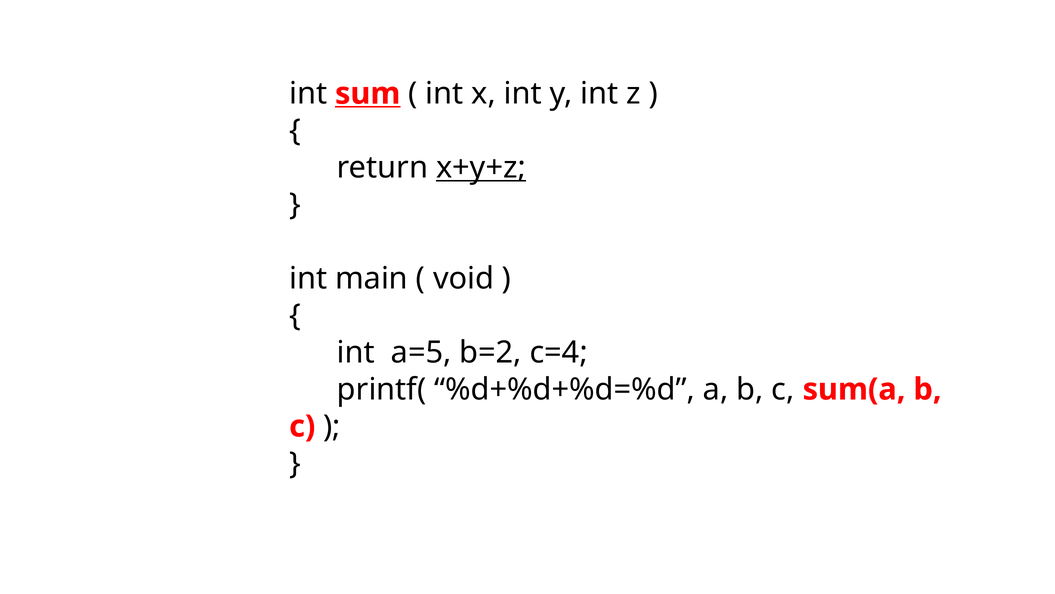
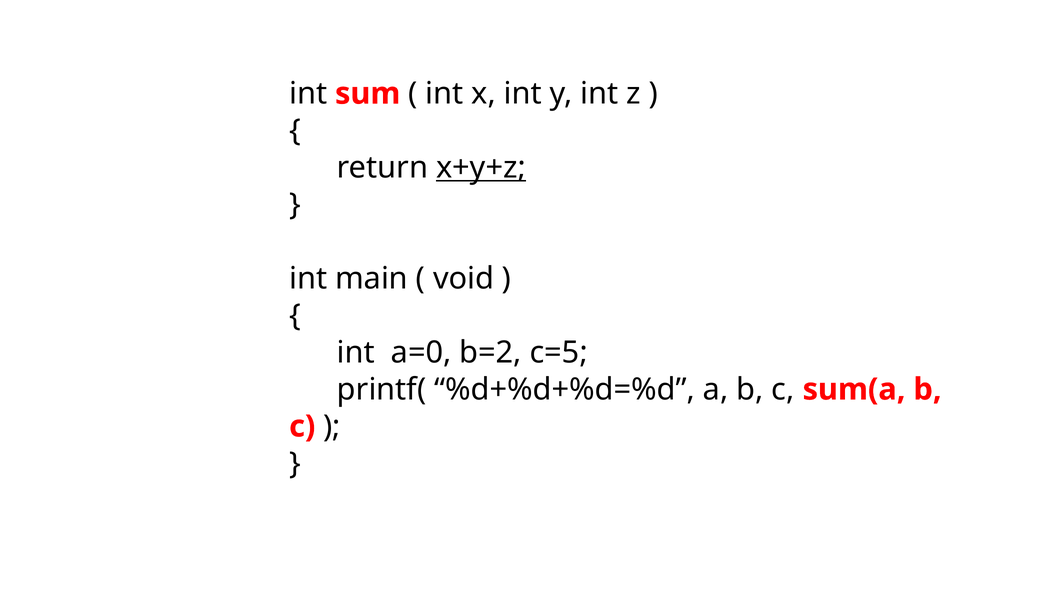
sum underline: present -> none
a=5: a=5 -> a=0
c=4: c=4 -> c=5
